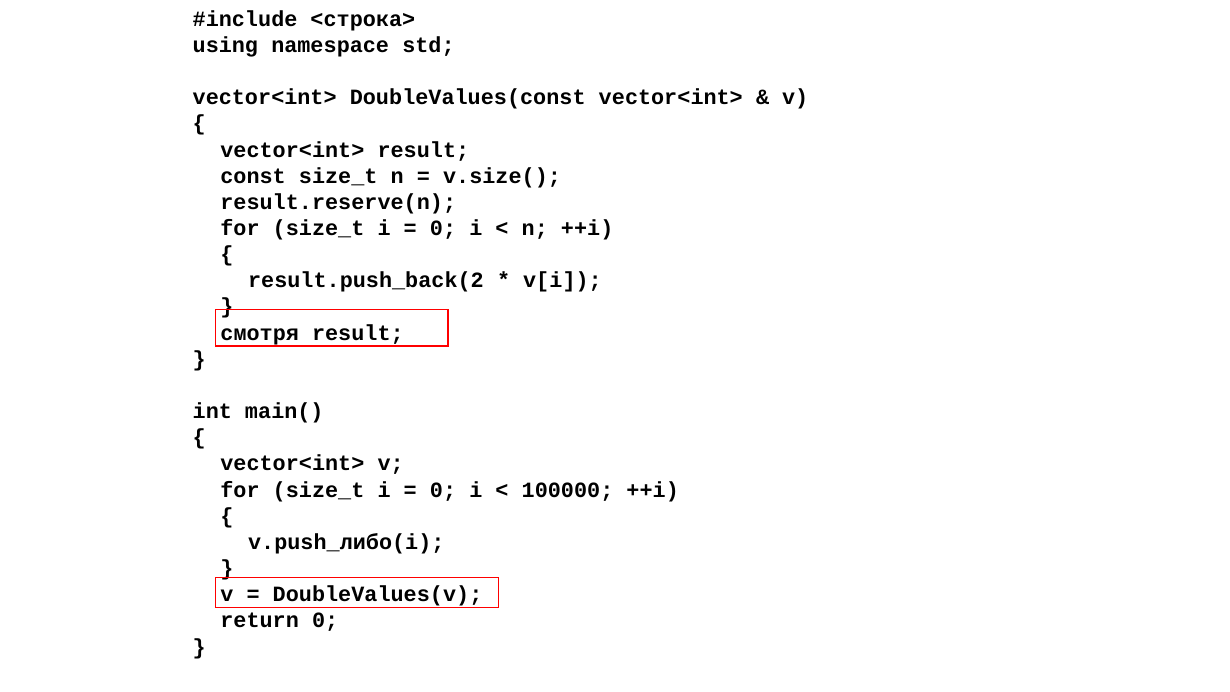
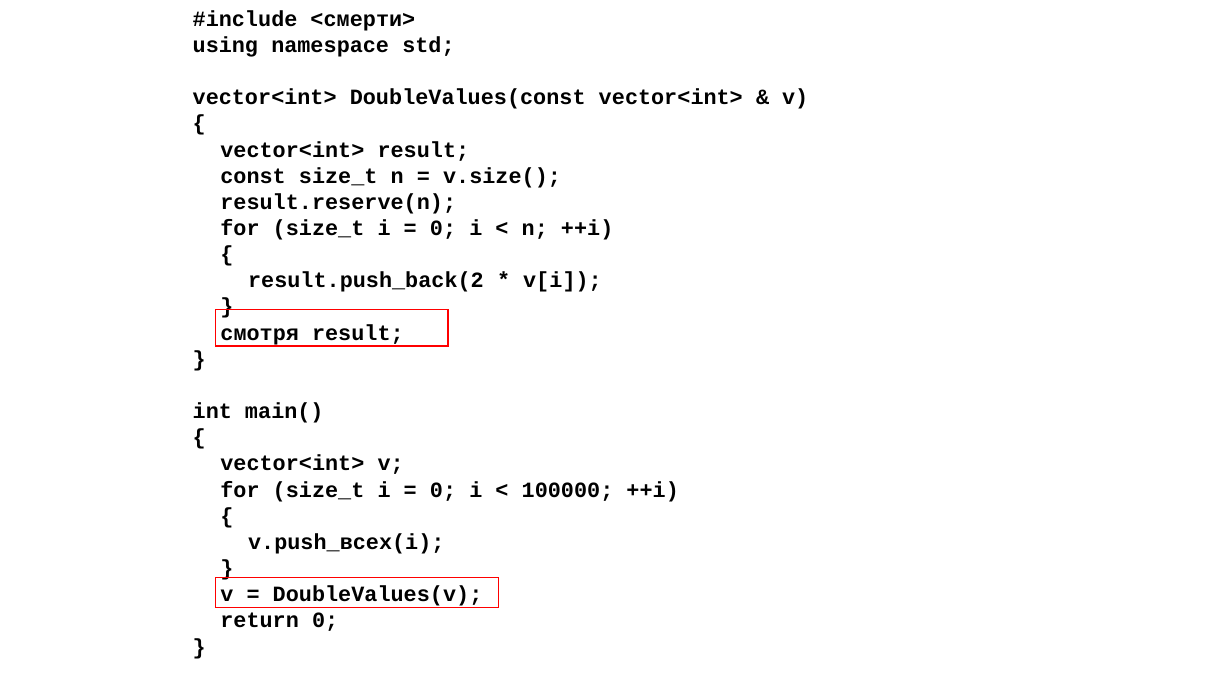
<строка>: <строка> -> <смерти>
v.push_либо(i: v.push_либо(i -> v.push_всех(i
